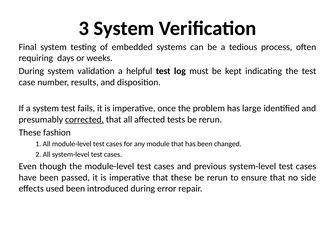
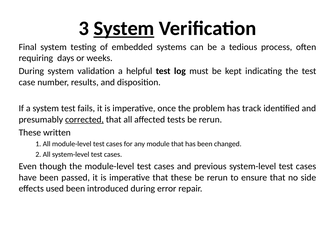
System at (124, 28) underline: none -> present
large: large -> track
fashion: fashion -> written
